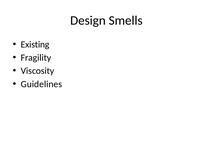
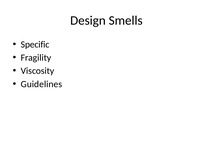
Existing: Existing -> Specific
